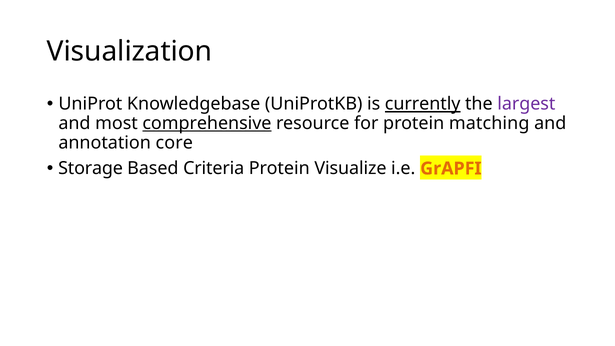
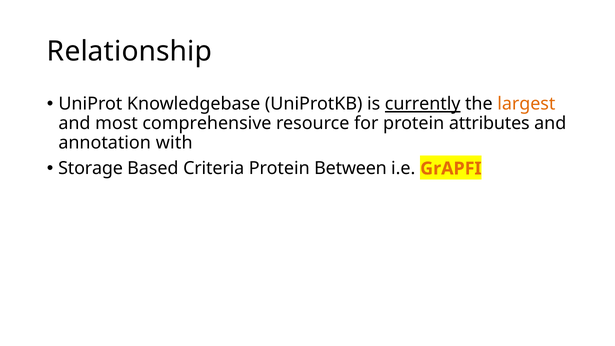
Visualization: Visualization -> Relationship
largest colour: purple -> orange
comprehensive underline: present -> none
matching: matching -> attributes
core: core -> with
Visualize: Visualize -> Between
